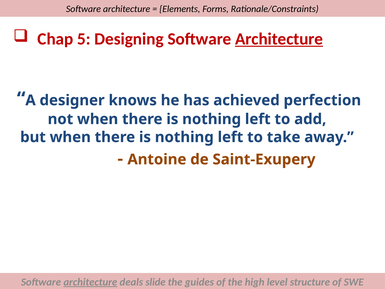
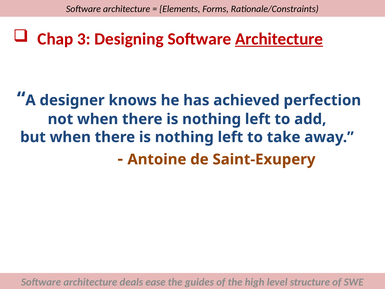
5: 5 -> 3
architecture at (90, 282) underline: present -> none
slide: slide -> ease
